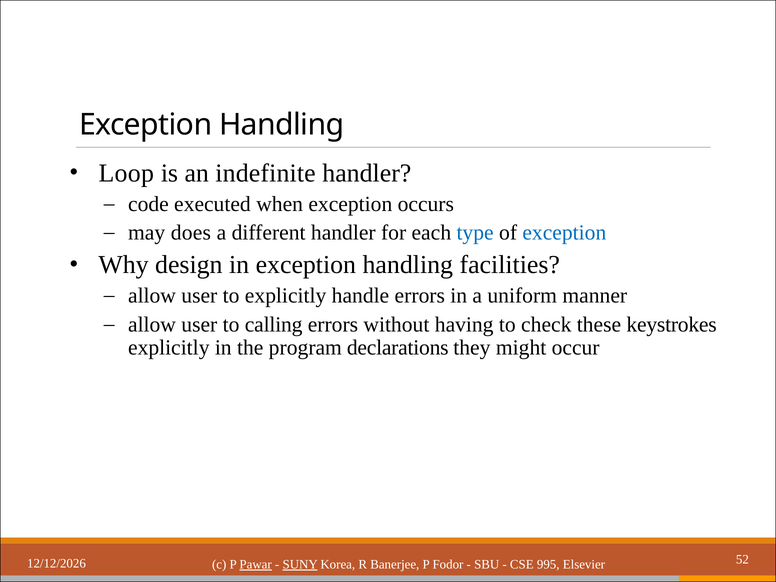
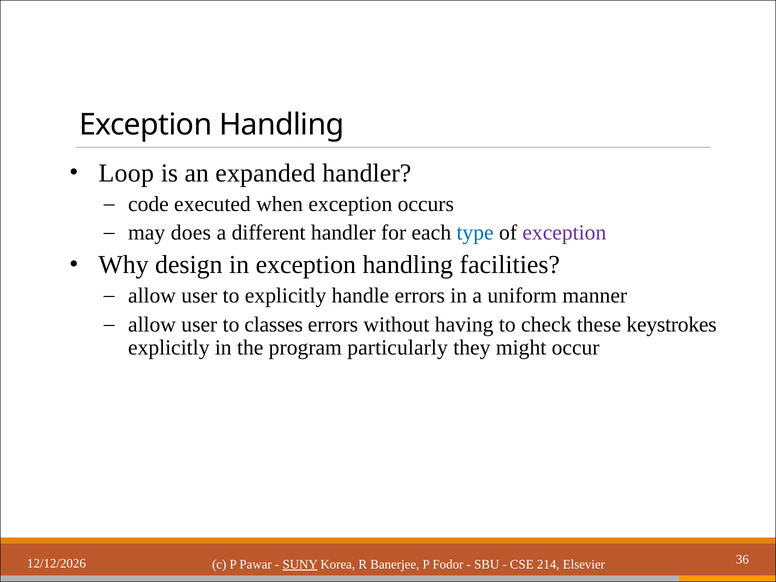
indefinite: indefinite -> expanded
exception at (564, 233) colour: blue -> purple
calling: calling -> classes
declarations: declarations -> particularly
Pawar underline: present -> none
995: 995 -> 214
52: 52 -> 36
